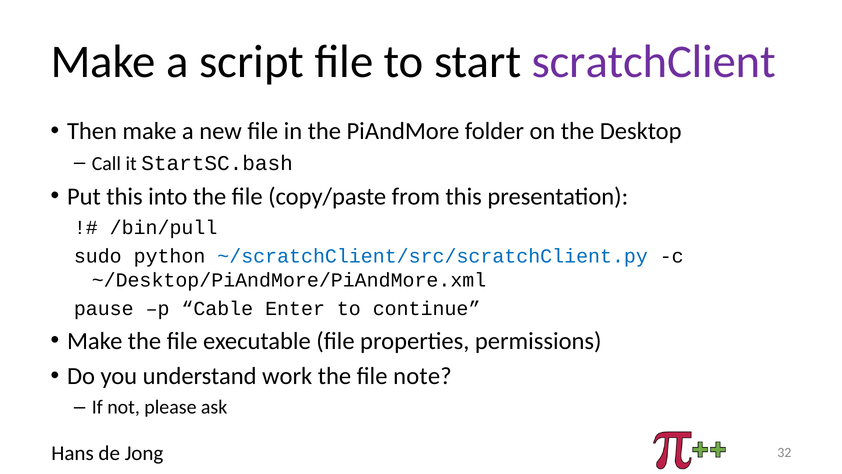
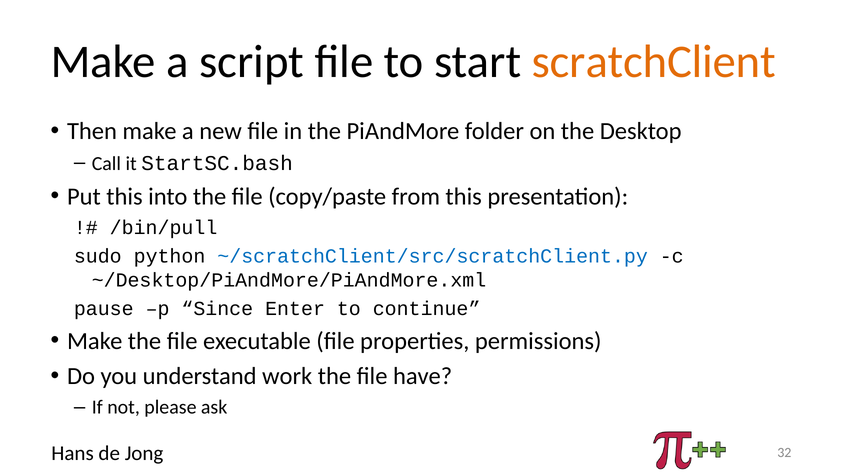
scratchClient colour: purple -> orange
Cable: Cable -> Since
note: note -> have
